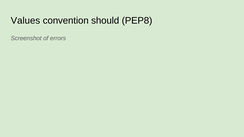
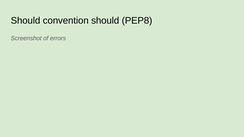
Values at (25, 21): Values -> Should
